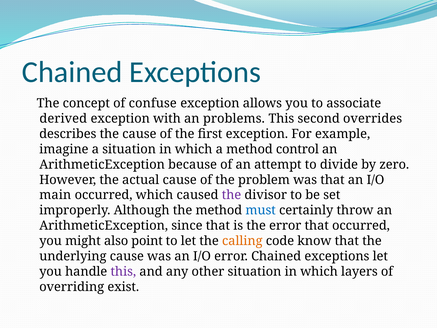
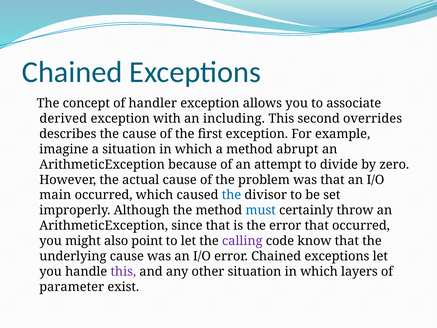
confuse: confuse -> handler
problems: problems -> including
control: control -> abrupt
the at (231, 195) colour: purple -> blue
calling colour: orange -> purple
overriding: overriding -> parameter
